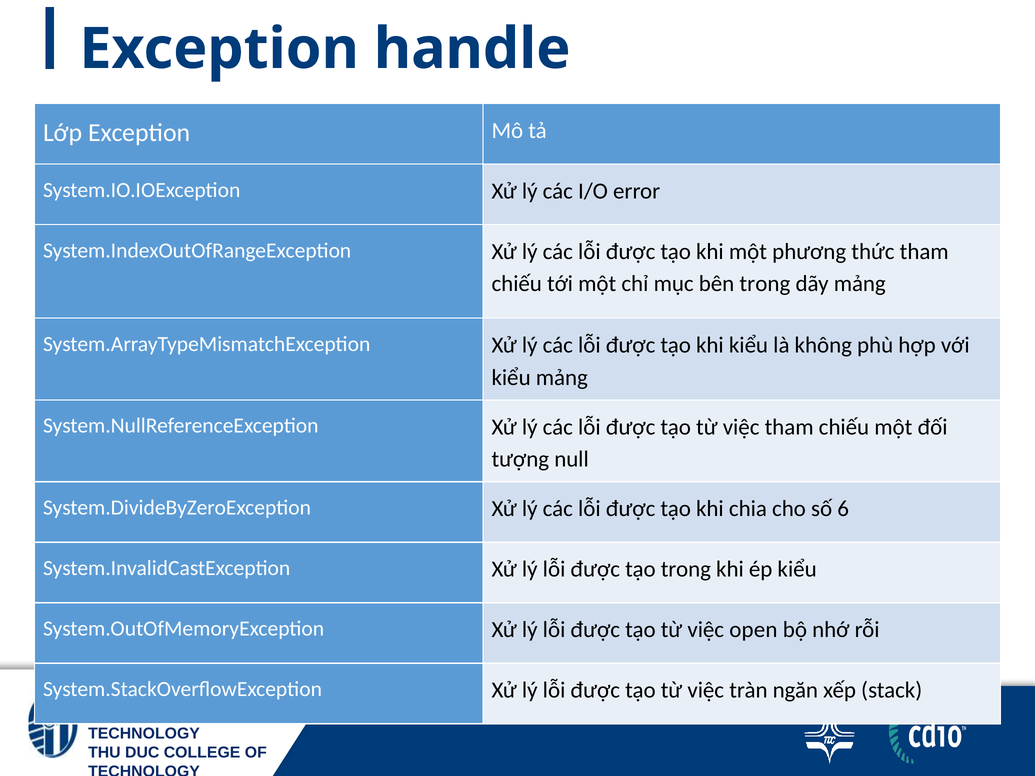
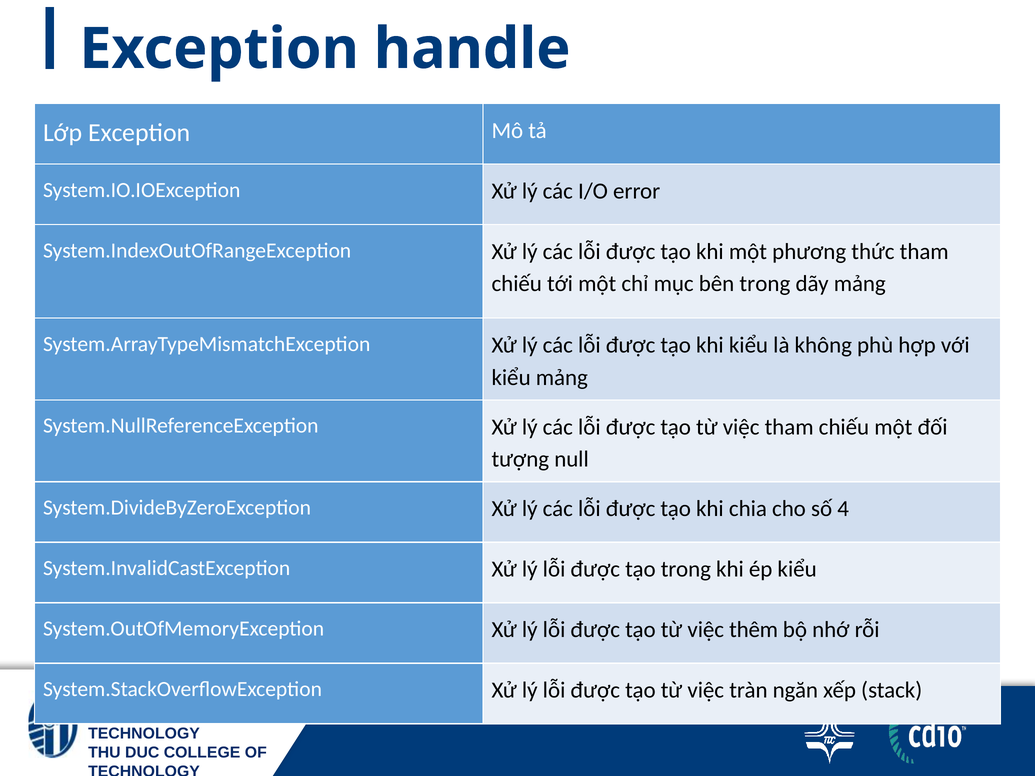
6: 6 -> 4
open: open -> thêm
